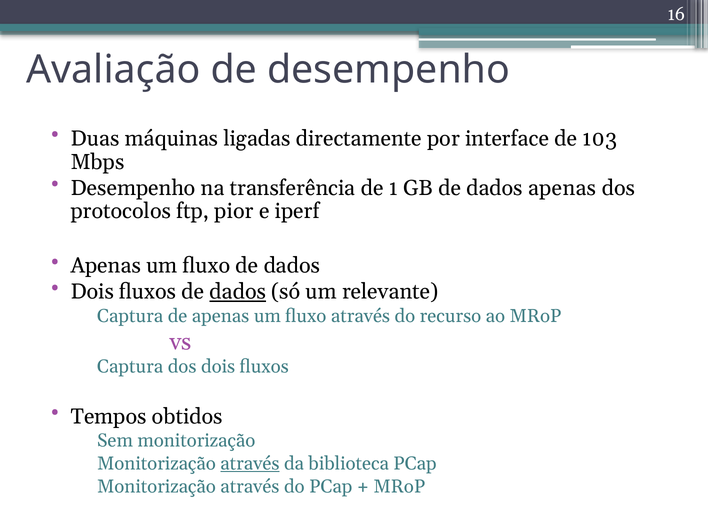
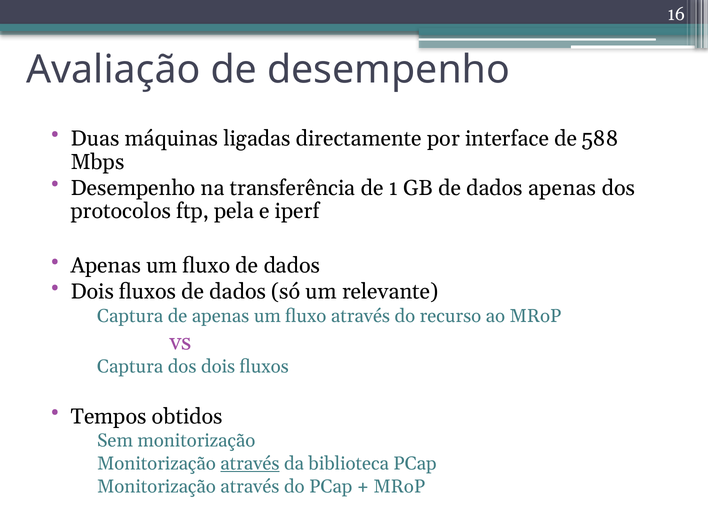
103: 103 -> 588
pior: pior -> pela
dados at (238, 292) underline: present -> none
